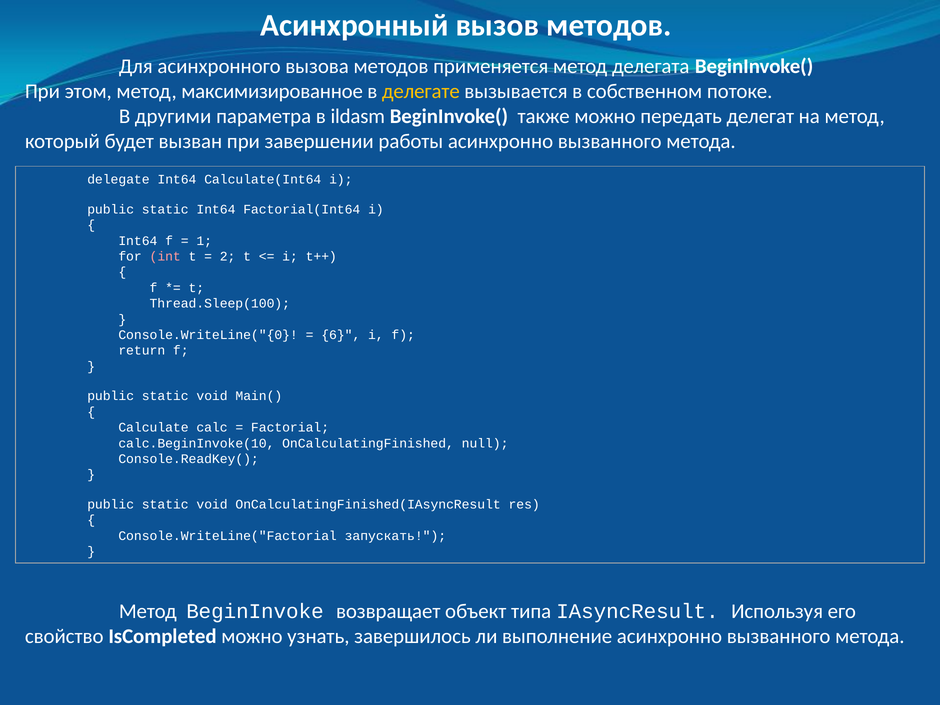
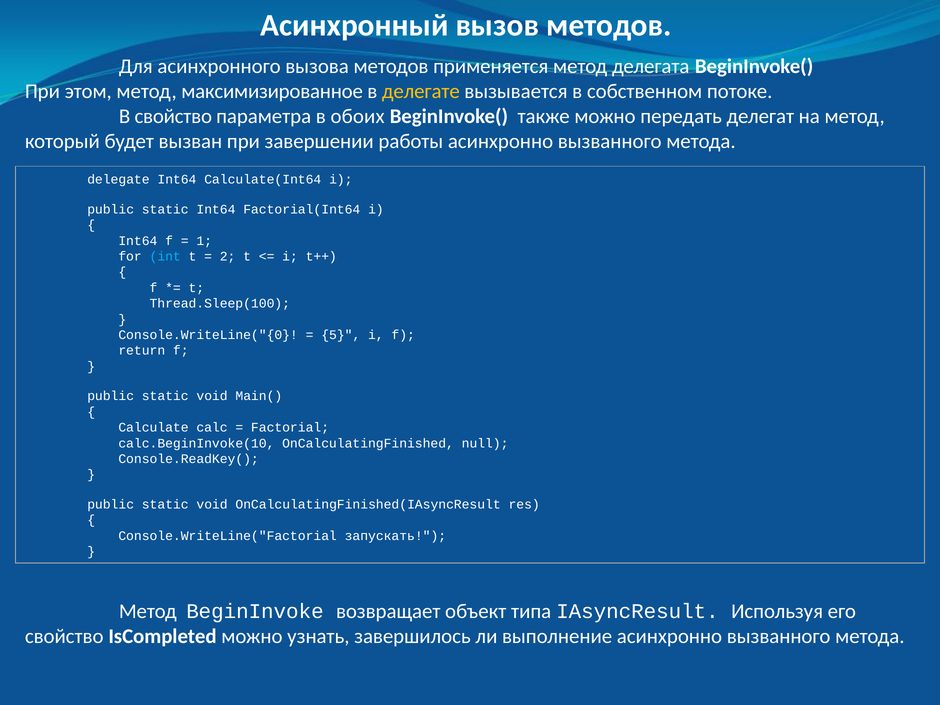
В другими: другими -> свойство
ildasm: ildasm -> обоих
int colour: pink -> light blue
6: 6 -> 5
